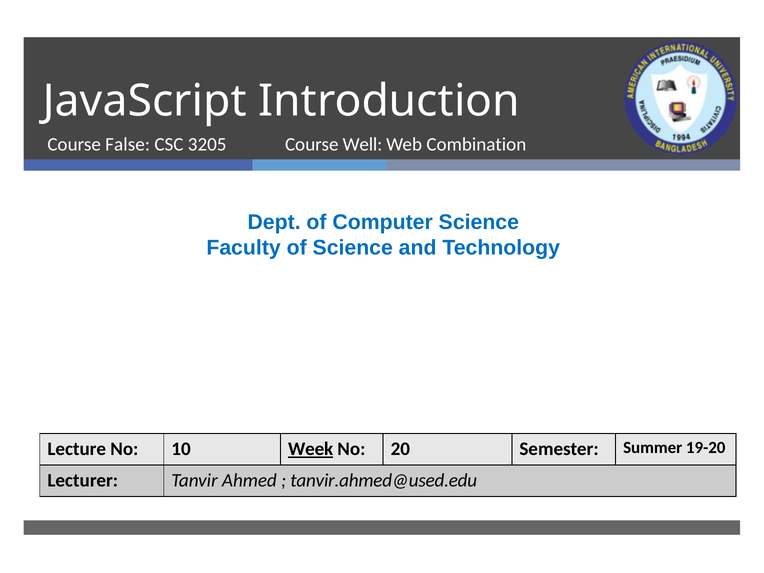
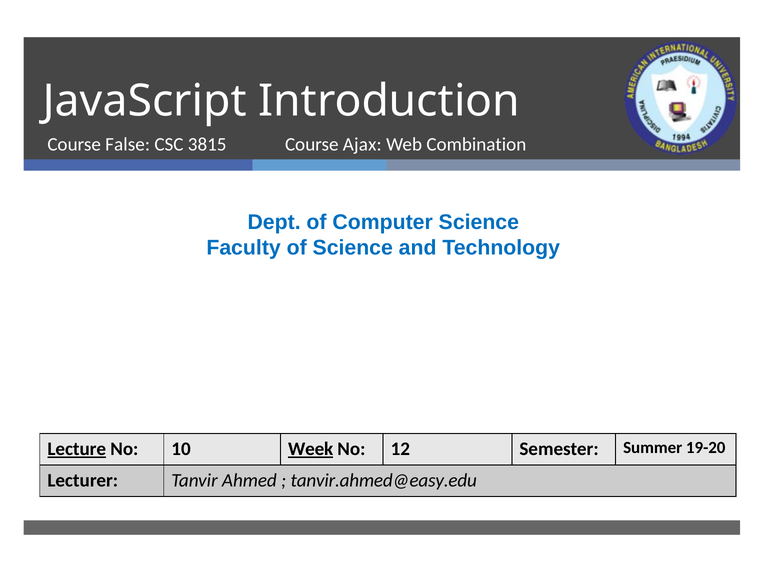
Well: Well -> Ajax
3205: 3205 -> 3815
Lecture underline: none -> present
20: 20 -> 12
tanvir.ahmed@used.edu: tanvir.ahmed@used.edu -> tanvir.ahmed@easy.edu
